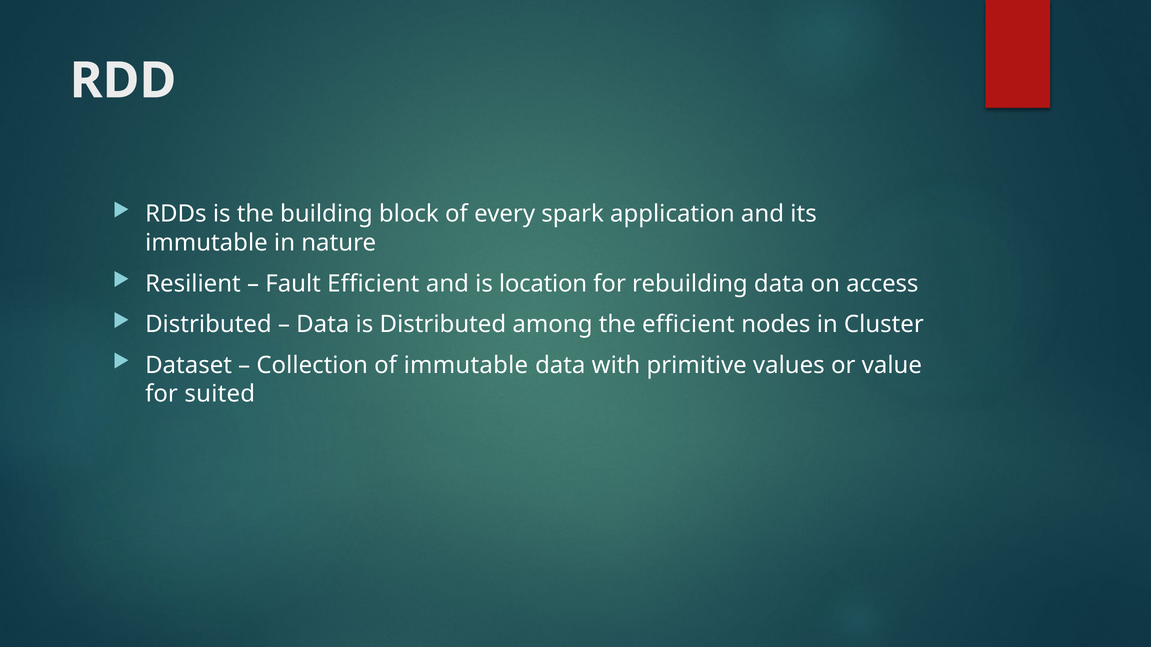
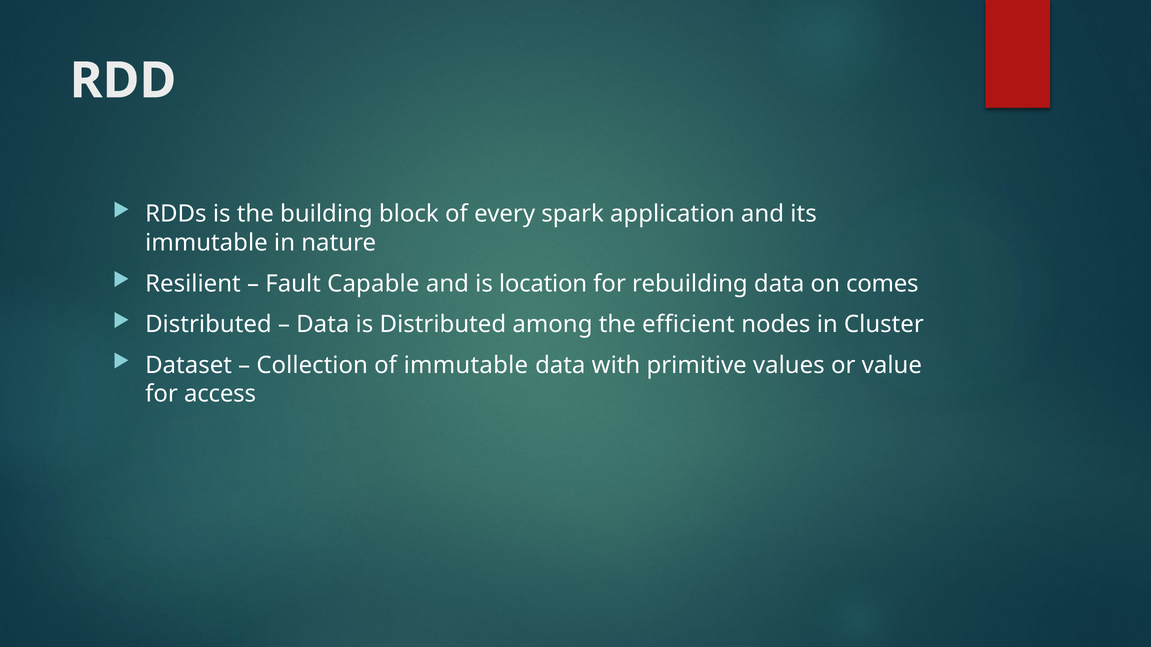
Fault Efficient: Efficient -> Capable
access: access -> comes
suited: suited -> access
